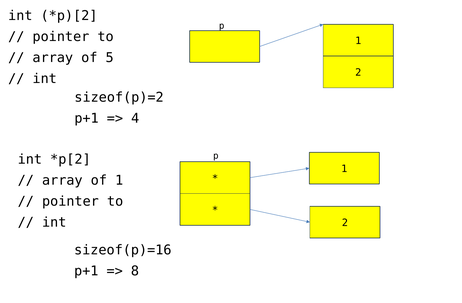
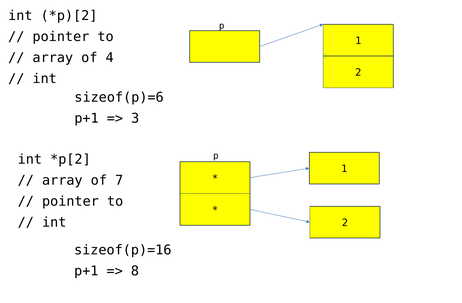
5: 5 -> 4
sizeof(p)=2: sizeof(p)=2 -> sizeof(p)=6
4: 4 -> 3
of 1: 1 -> 7
